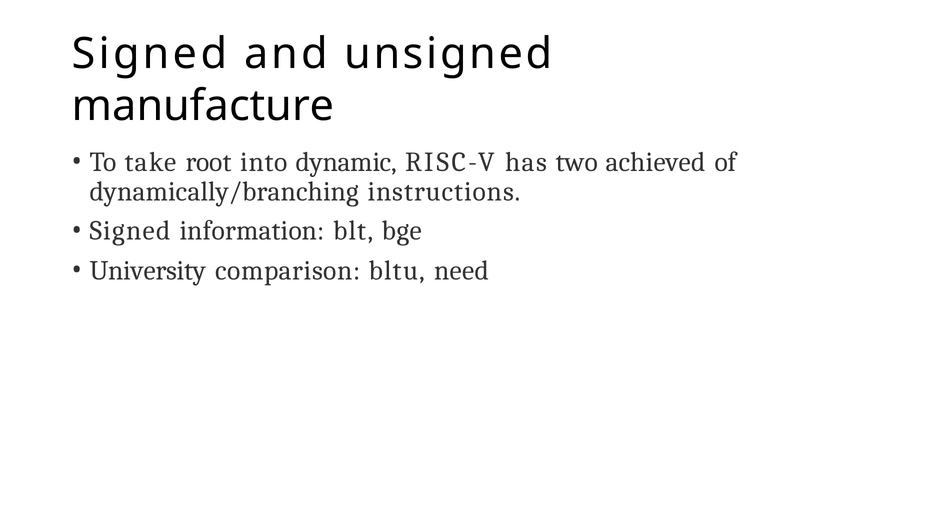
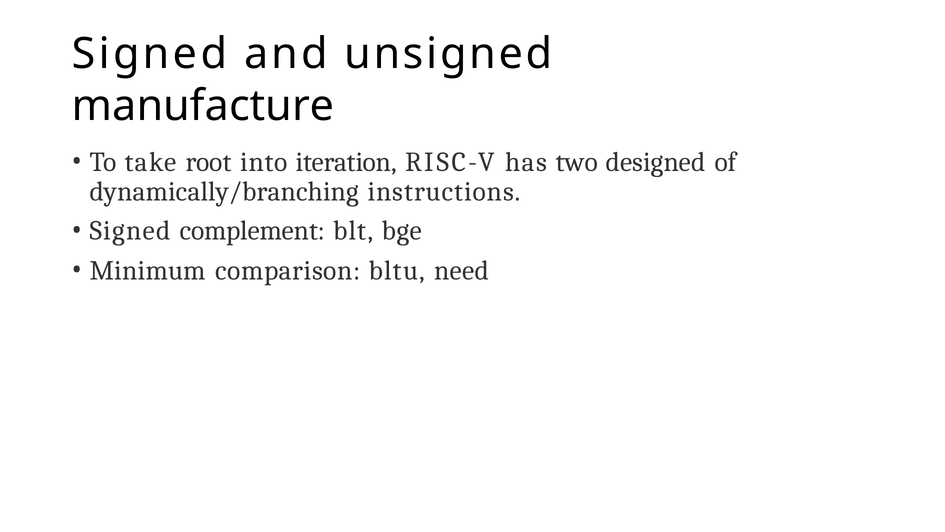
dynamic: dynamic -> iteration
achieved: achieved -> designed
information: information -> complement
University: University -> Minimum
